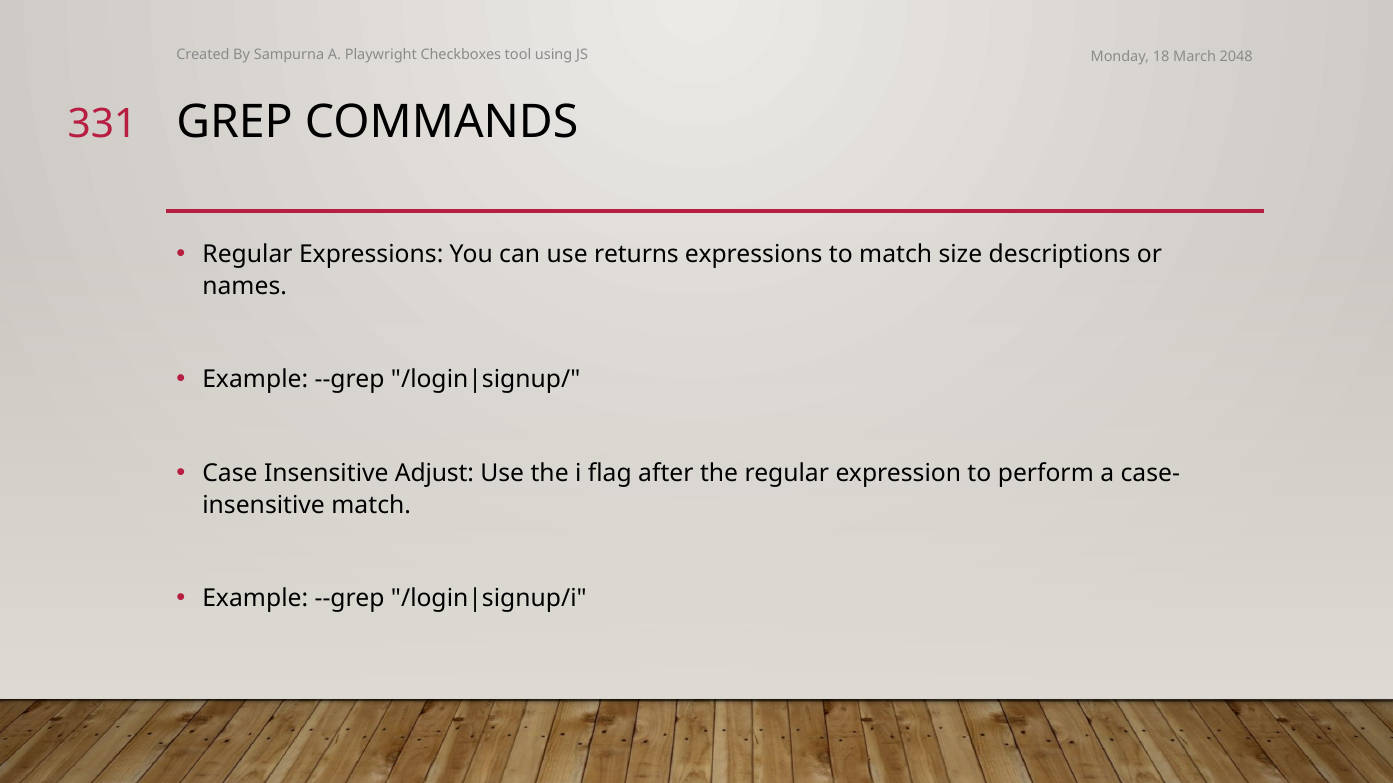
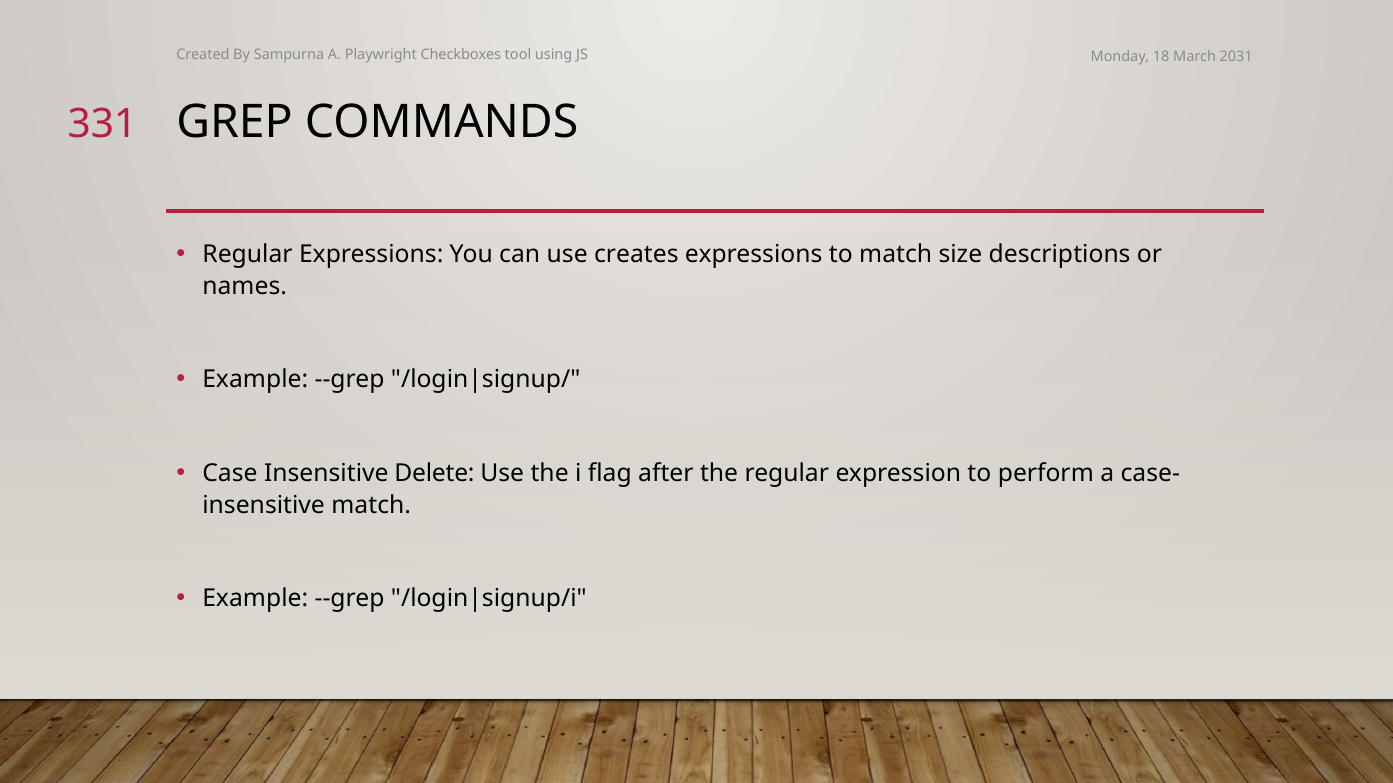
2048: 2048 -> 2031
returns: returns -> creates
Adjust: Adjust -> Delete
